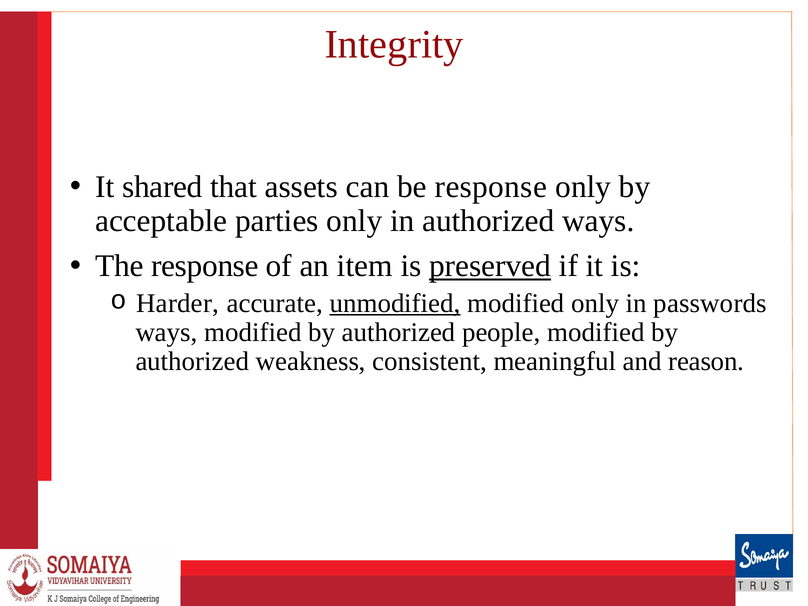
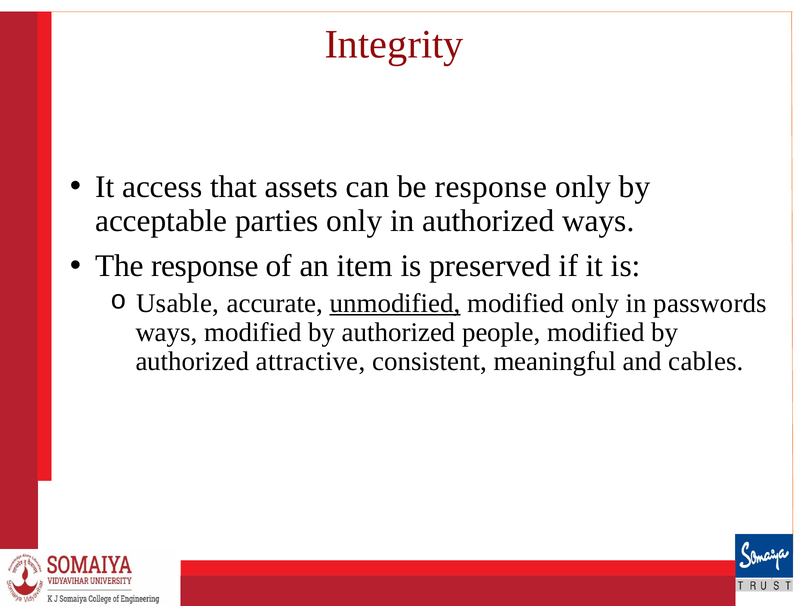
shared: shared -> access
preserved underline: present -> none
Harder: Harder -> Usable
weakness: weakness -> attractive
reason: reason -> cables
